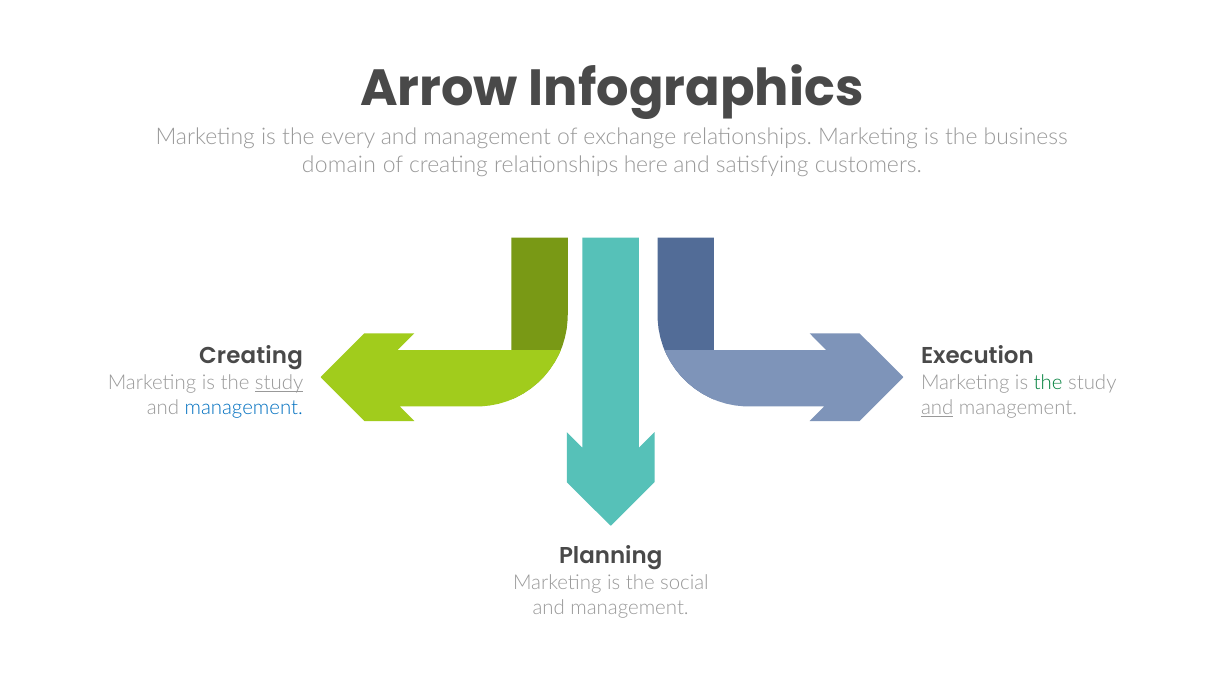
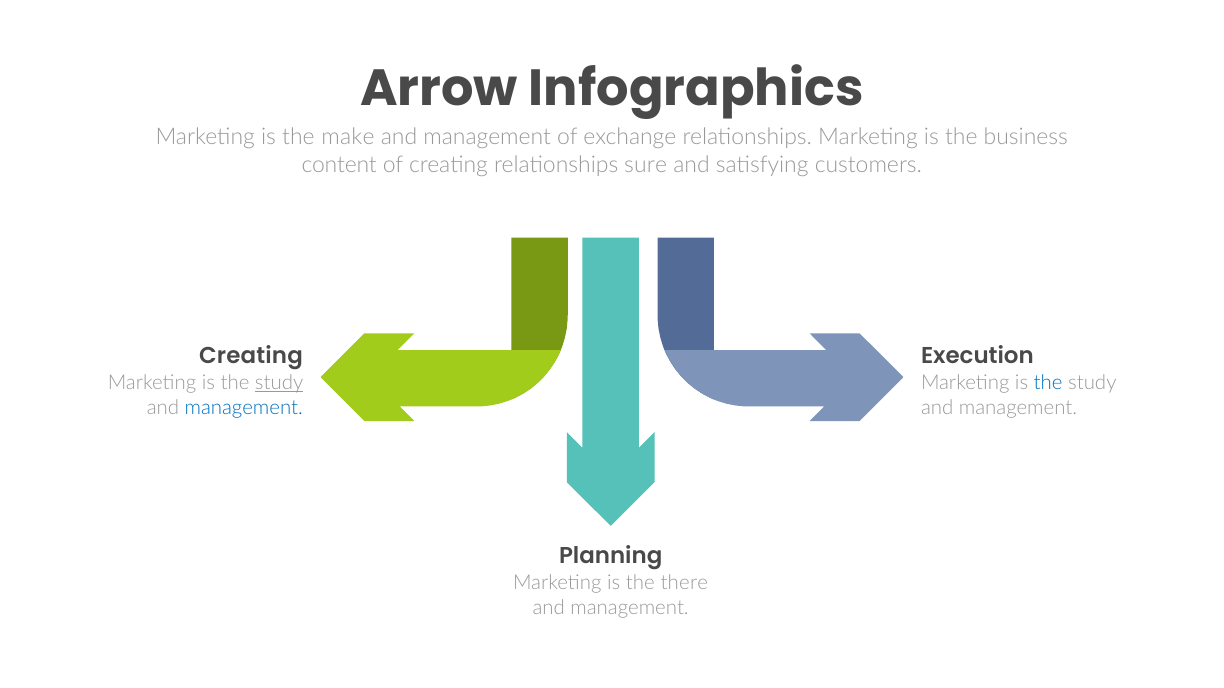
every: every -> make
domain: domain -> content
here: here -> sure
the at (1048, 383) colour: green -> blue
and at (937, 408) underline: present -> none
social: social -> there
